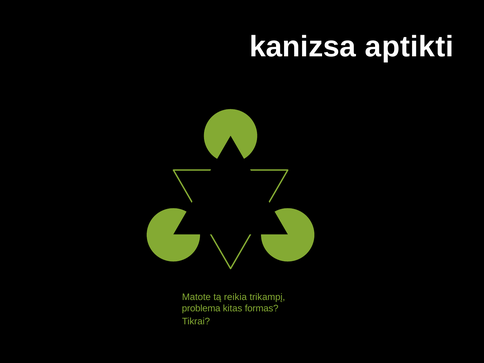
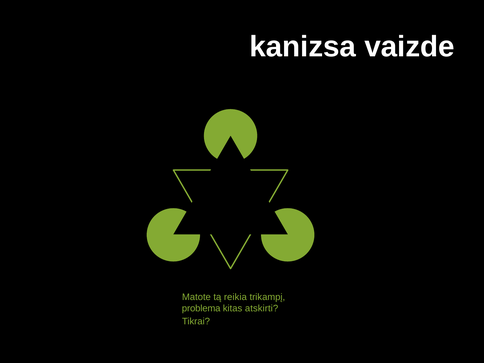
aptikti: aptikti -> vaizde
formas: formas -> atskirti
